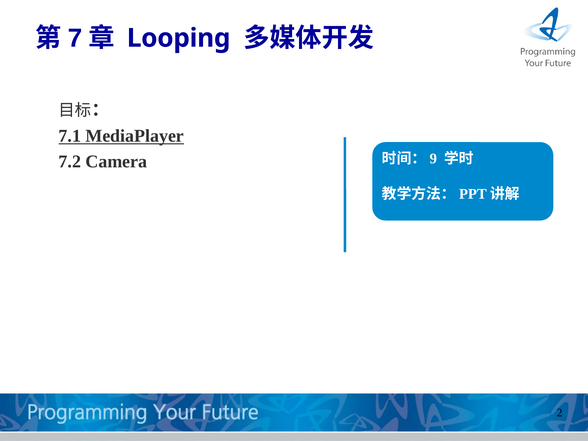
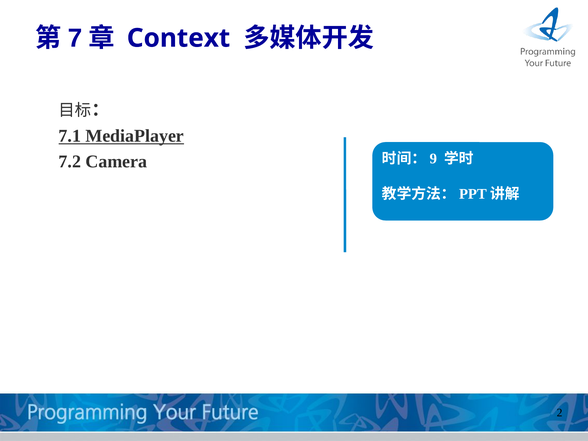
Looping: Looping -> Context
